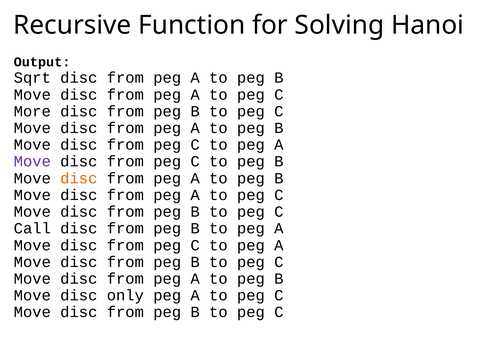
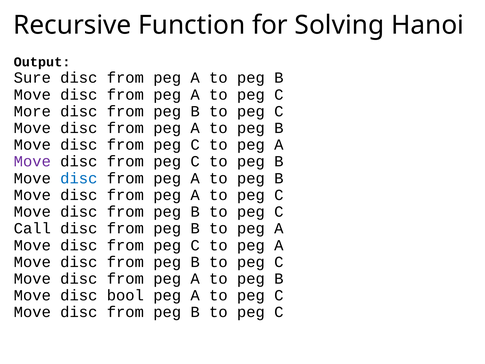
Sqrt: Sqrt -> Sure
disc at (79, 178) colour: orange -> blue
only: only -> bool
